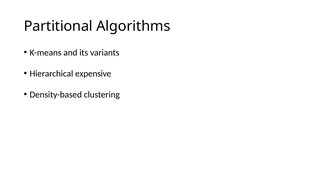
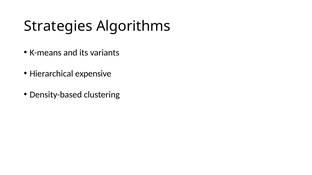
Partitional: Partitional -> Strategies
